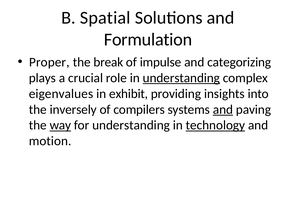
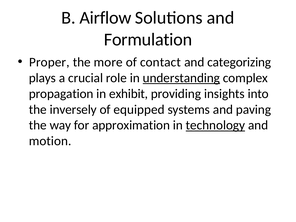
Spatial: Spatial -> Airflow
break: break -> more
impulse: impulse -> contact
eigenvalues: eigenvalues -> propagation
compilers: compilers -> equipped
and at (223, 109) underline: present -> none
way underline: present -> none
for understanding: understanding -> approximation
